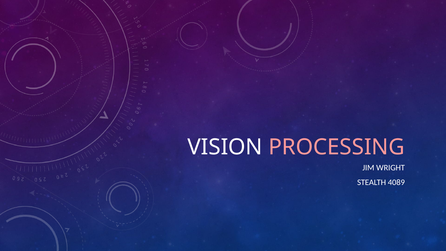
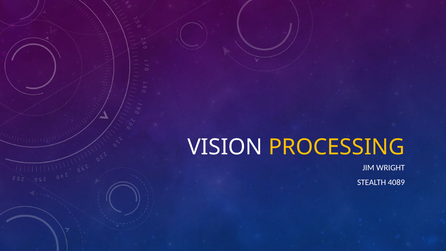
PROCESSING colour: pink -> yellow
